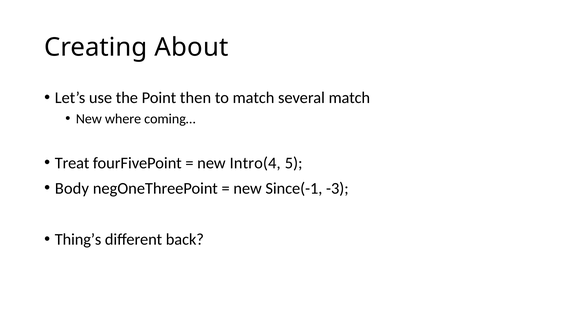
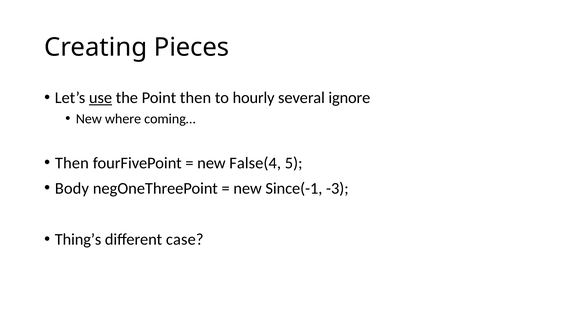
About: About -> Pieces
use underline: none -> present
to match: match -> hourly
several match: match -> ignore
Treat at (72, 163): Treat -> Then
Intro(4: Intro(4 -> False(4
back: back -> case
